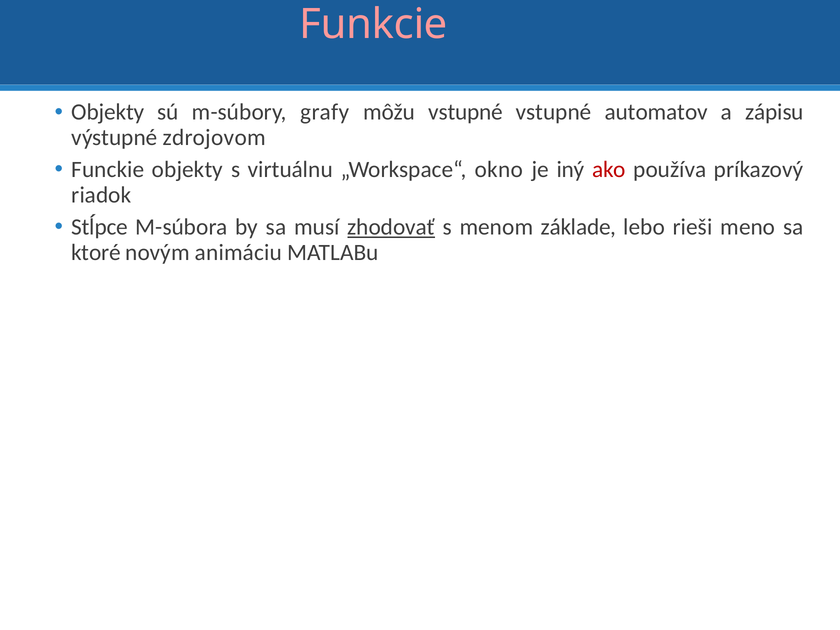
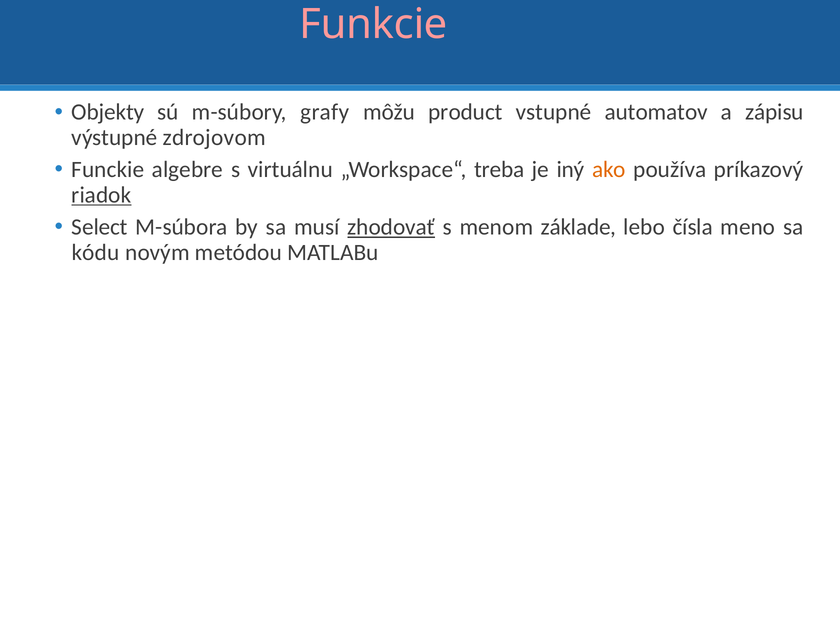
môžu vstupné: vstupné -> product
Funckie objekty: objekty -> algebre
okno: okno -> treba
ako colour: red -> orange
riadok underline: none -> present
Stĺpce: Stĺpce -> Select
rieši: rieši -> čísla
ktoré: ktoré -> kódu
animáciu: animáciu -> metódou
